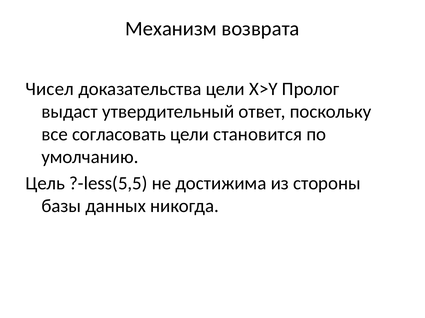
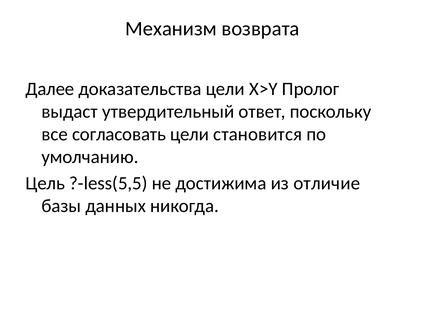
Чисел: Чисел -> Далее
стороны: стороны -> отличие
